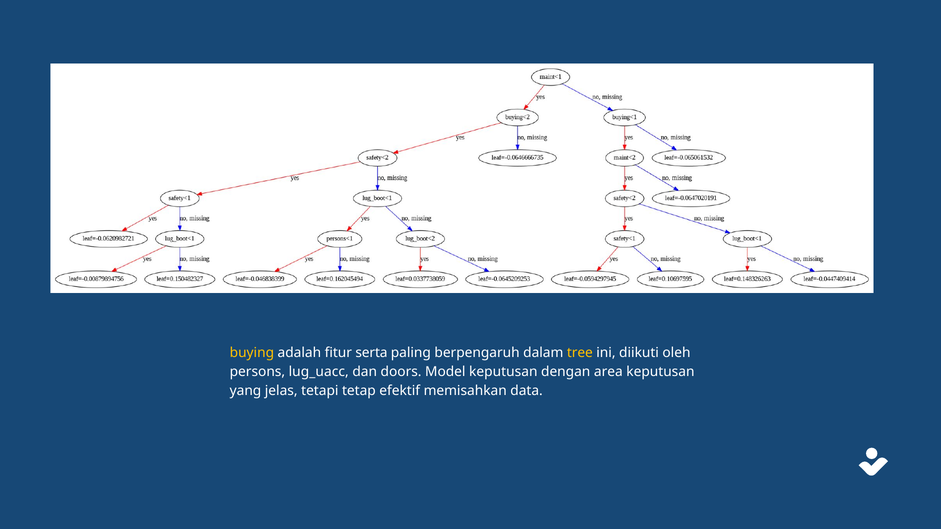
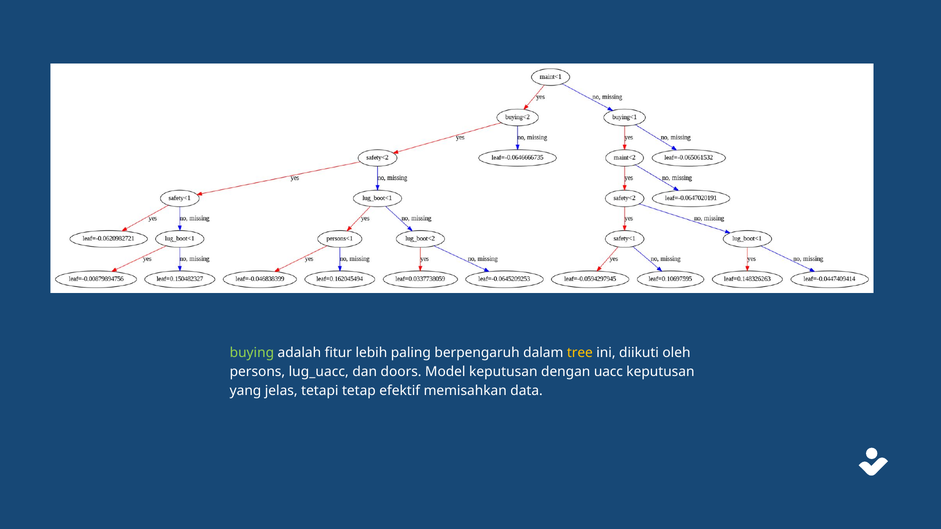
buying colour: yellow -> light green
serta: serta -> lebih
area: area -> uacc
